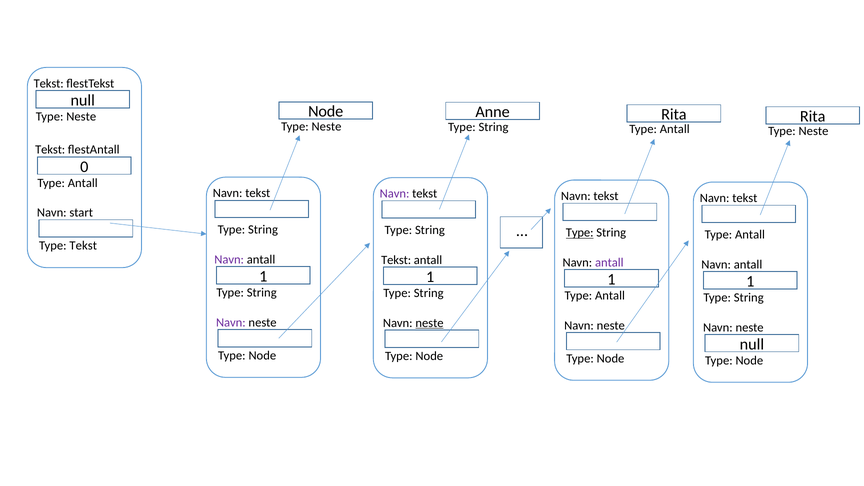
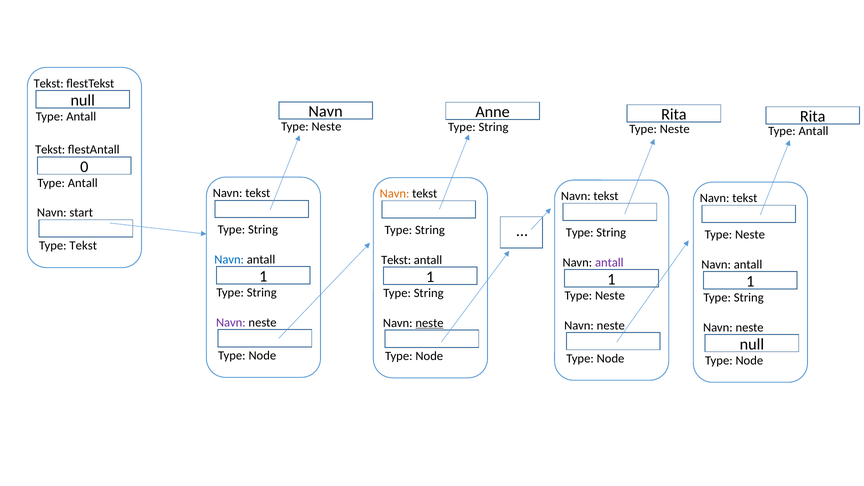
Node at (326, 112): Node -> Navn
Neste at (81, 116): Neste -> Antall
Antall at (675, 129): Antall -> Neste
Neste at (814, 131): Neste -> Antall
Navn at (395, 194) colour: purple -> orange
Type at (580, 233) underline: present -> none
Antall at (750, 235): Antall -> Neste
Navn at (229, 260) colour: purple -> blue
Antall at (610, 295): Antall -> Neste
